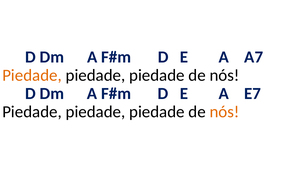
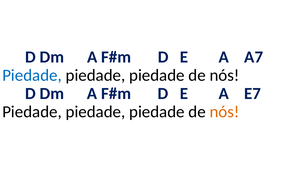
Piedade at (32, 75) colour: orange -> blue
